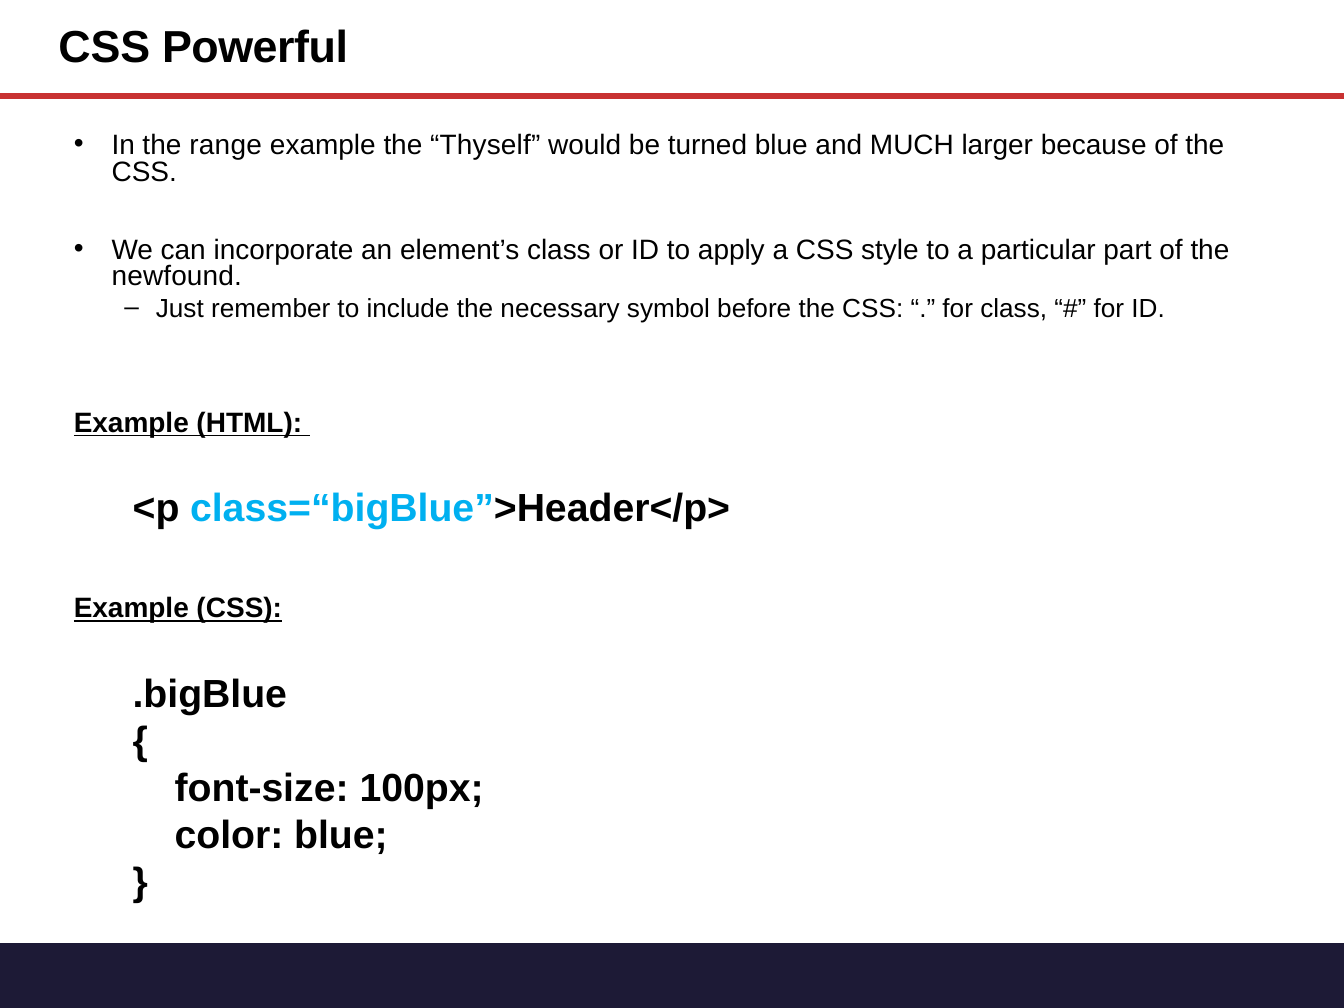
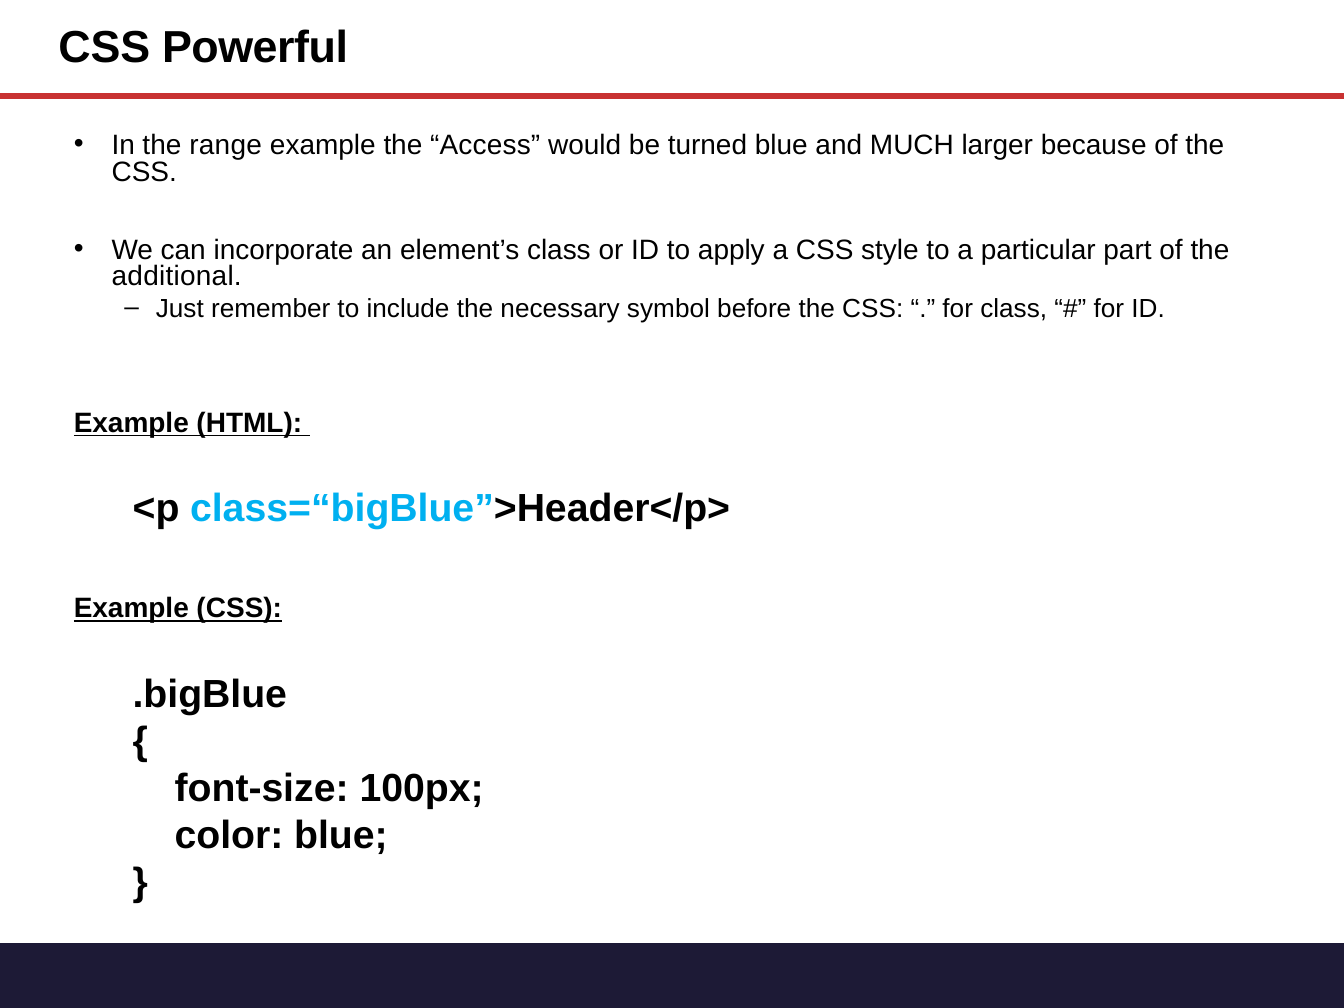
Thyself: Thyself -> Access
newfound: newfound -> additional
